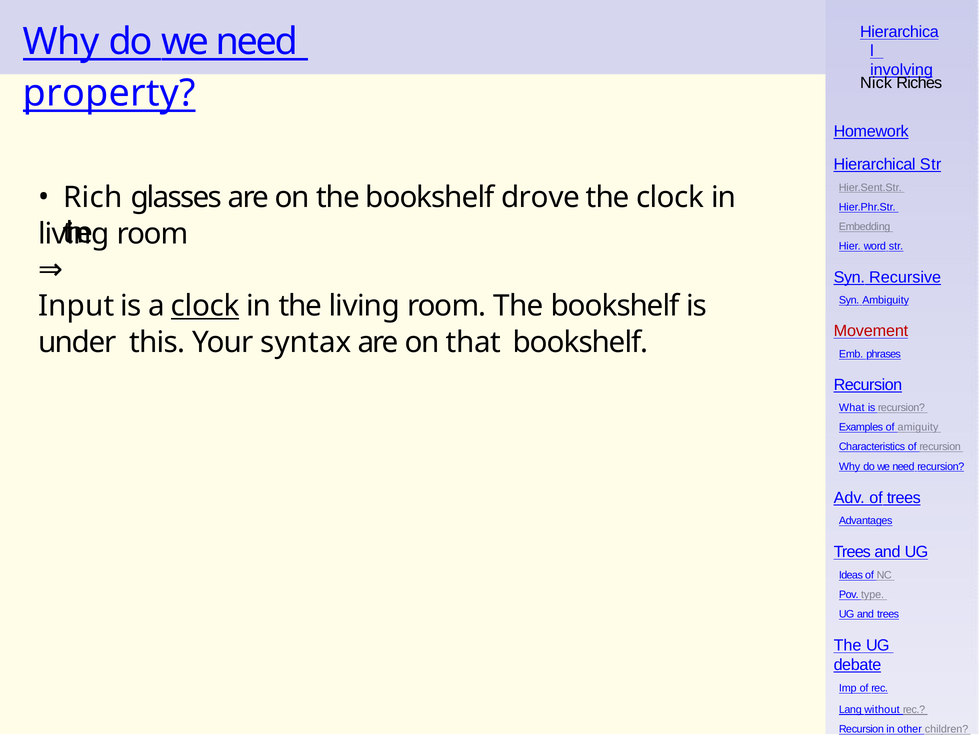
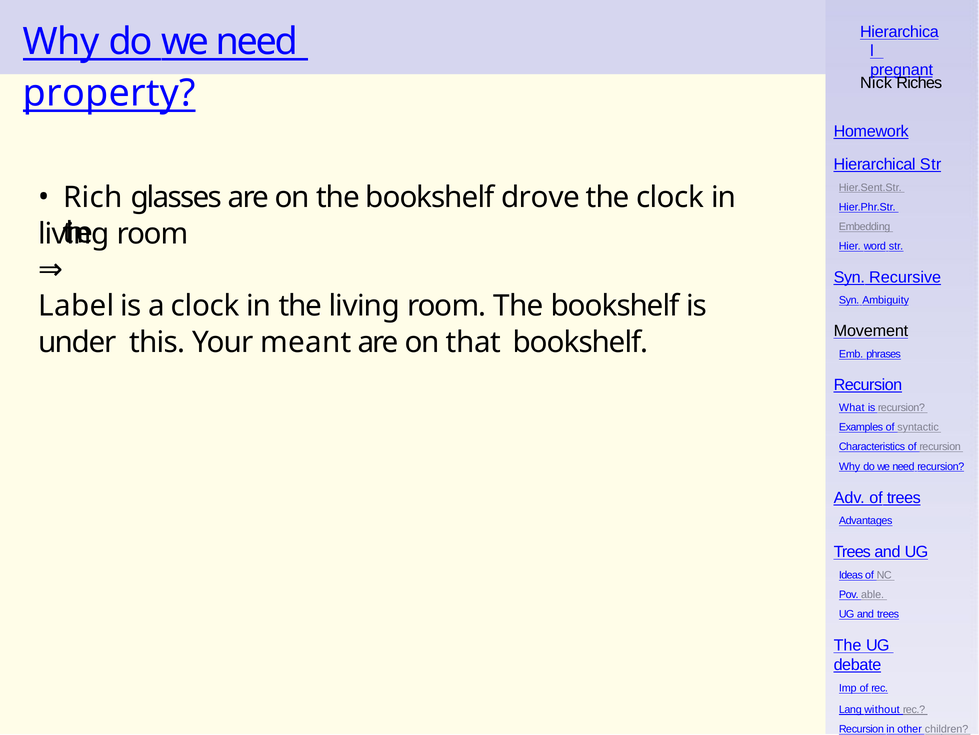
involving: involving -> pregnant
Input: Input -> Label
clock at (205, 306) underline: present -> none
Movement colour: red -> black
syntax: syntax -> meant
amiguity: amiguity -> syntactic
type: type -> able
